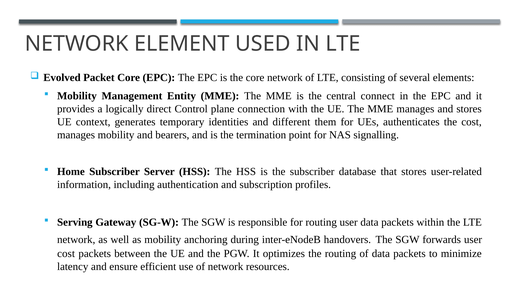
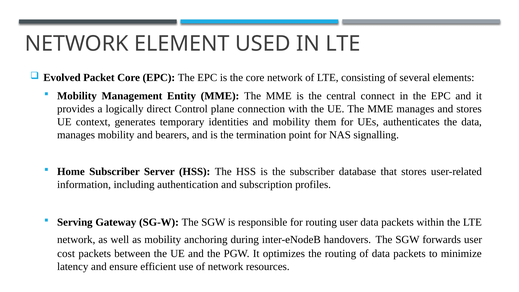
and different: different -> mobility
the cost: cost -> data
